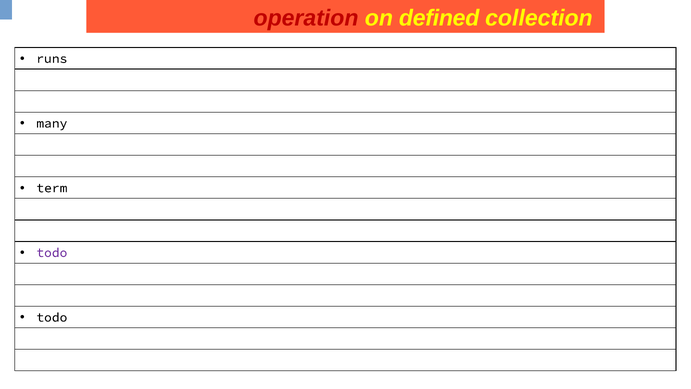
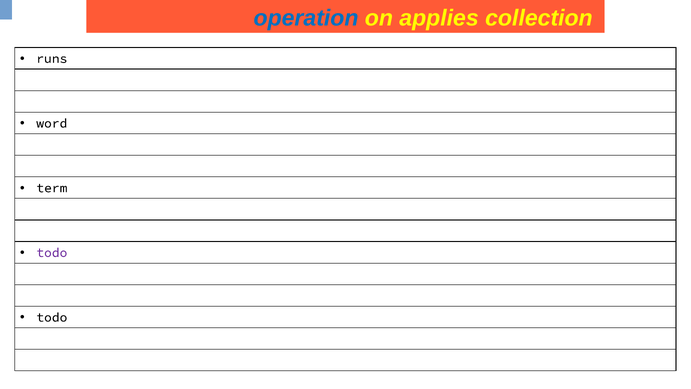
operation colour: red -> blue
defined: defined -> applies
many: many -> word
